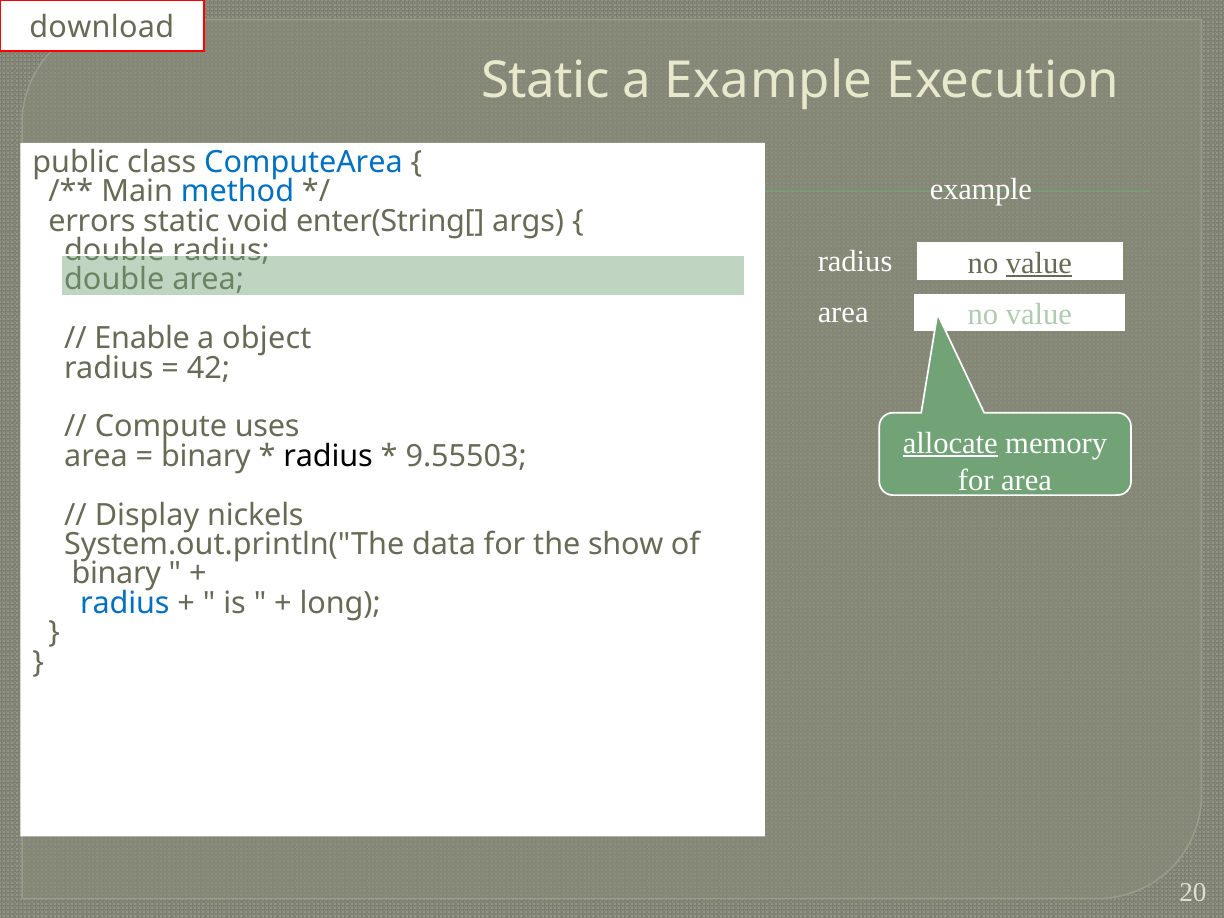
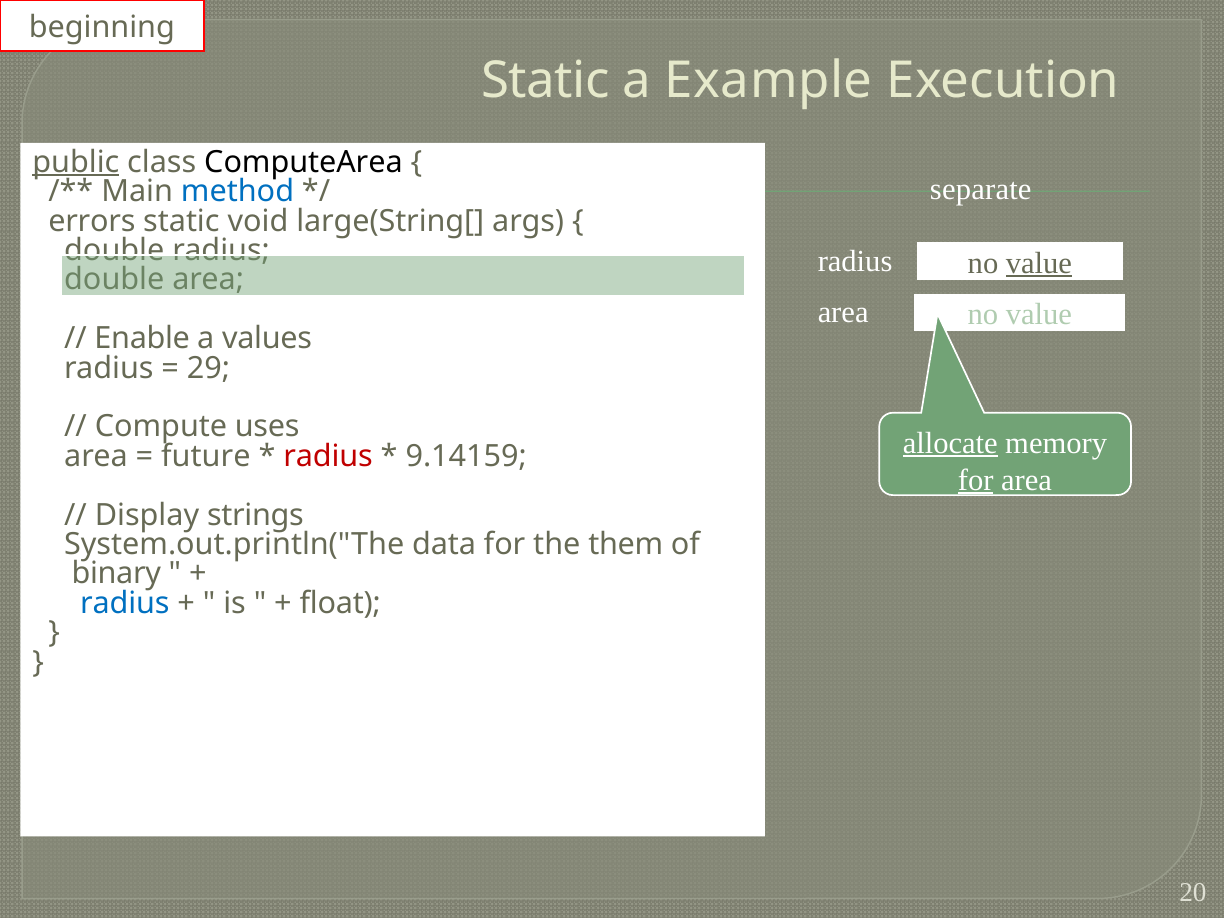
download: download -> beginning
public underline: none -> present
ComputeArea colour: blue -> black
example at (981, 190): example -> separate
enter(String[: enter(String[ -> large(String[
object: object -> values
42: 42 -> 29
binary at (206, 456): binary -> future
radius at (328, 456) colour: black -> red
9.55503: 9.55503 -> 9.14159
for at (976, 480) underline: none -> present
nickels: nickels -> strings
show: show -> them
long: long -> float
